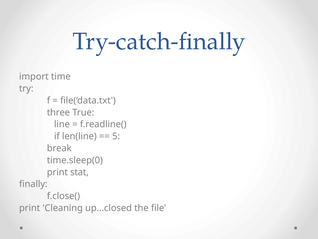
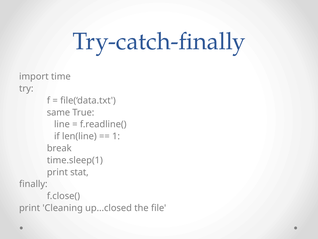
three: three -> same
5: 5 -> 1
time.sleep(0: time.sleep(0 -> time.sleep(1
